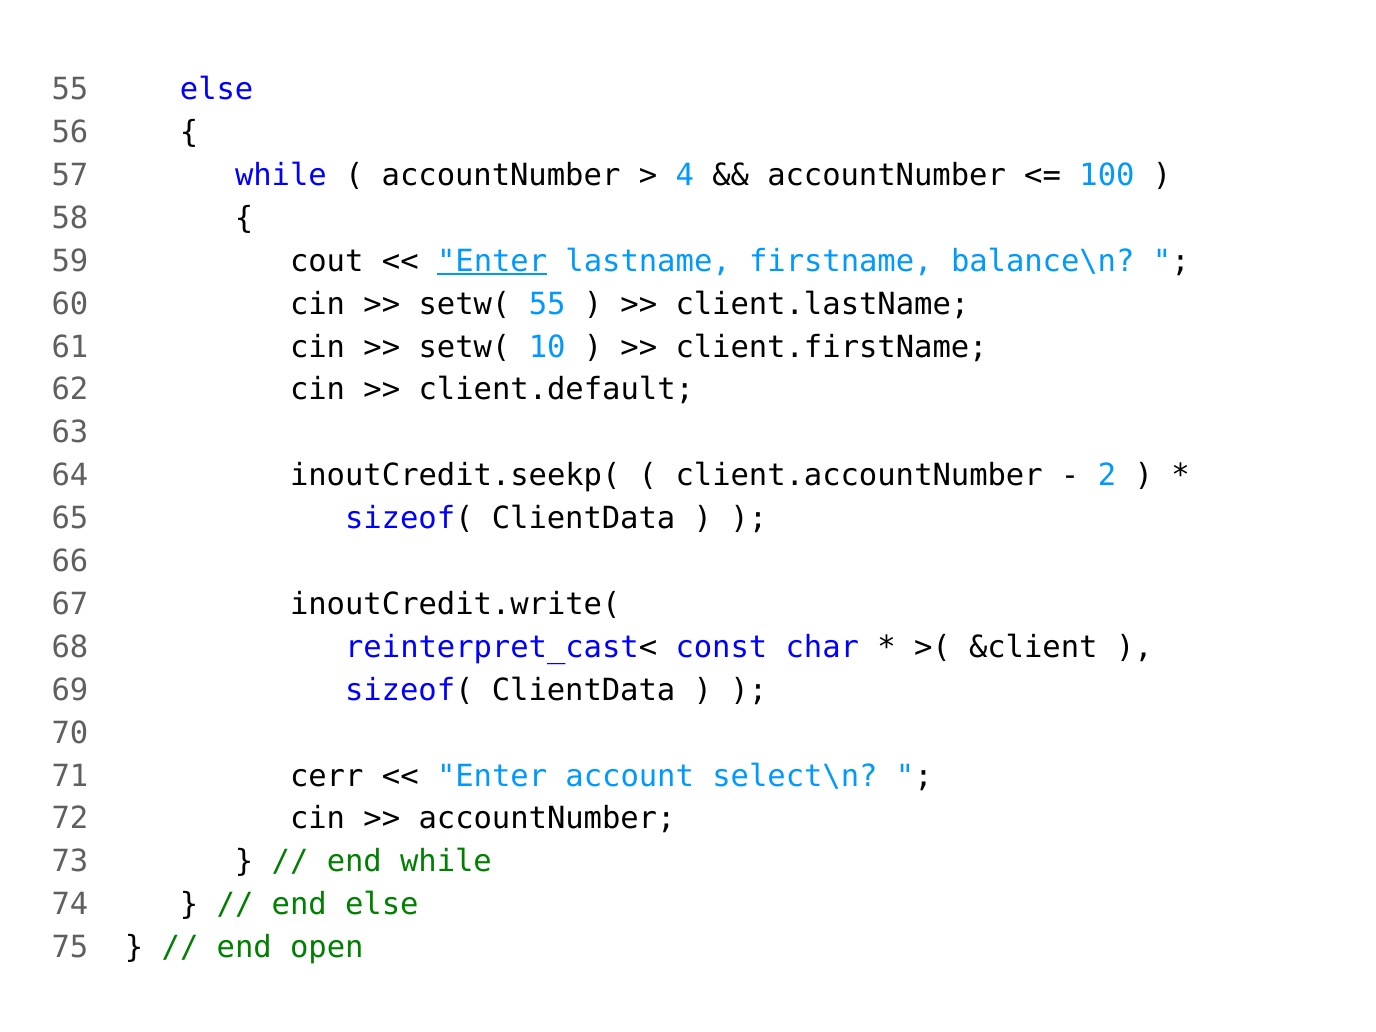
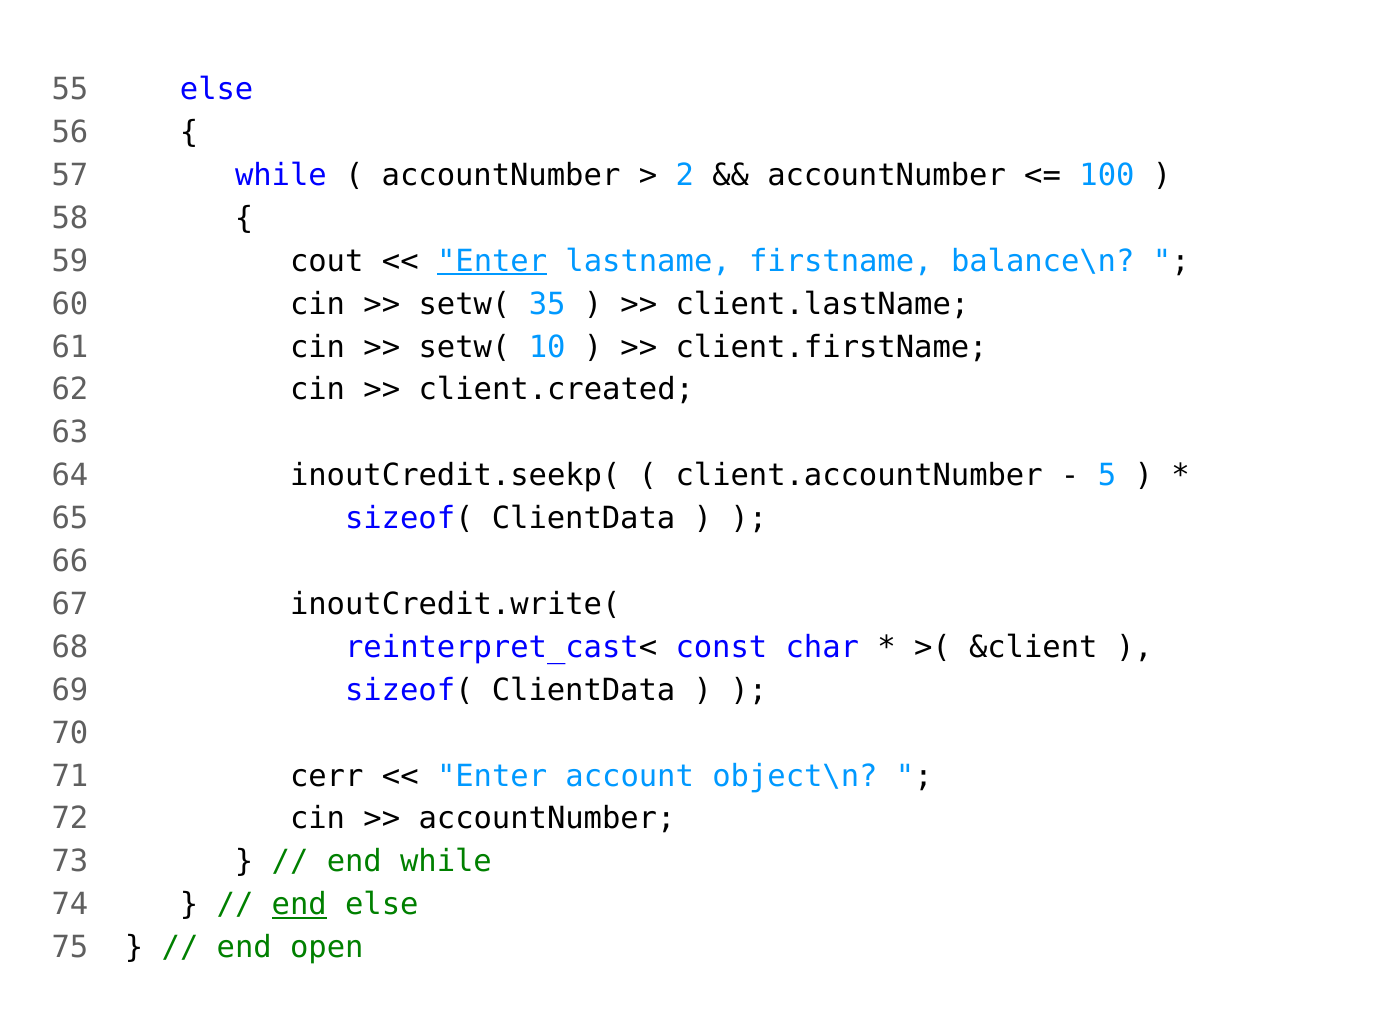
4: 4 -> 2
setw( 55: 55 -> 35
client.default: client.default -> client.created
2: 2 -> 5
select\n: select\n -> object\n
end at (299, 905) underline: none -> present
